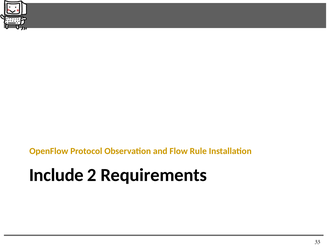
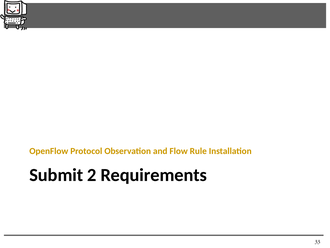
Include: Include -> Submit
